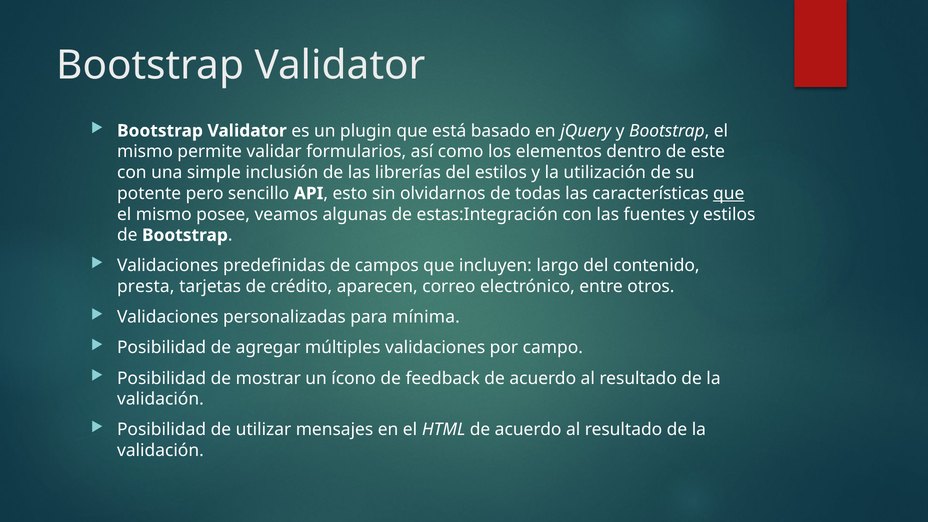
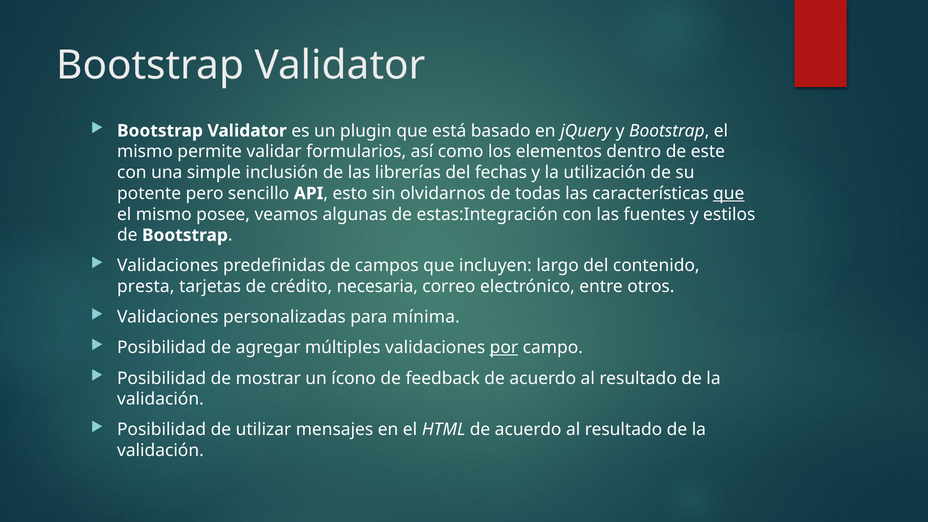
del estilos: estilos -> fechas
aparecen: aparecen -> necesaria
por underline: none -> present
